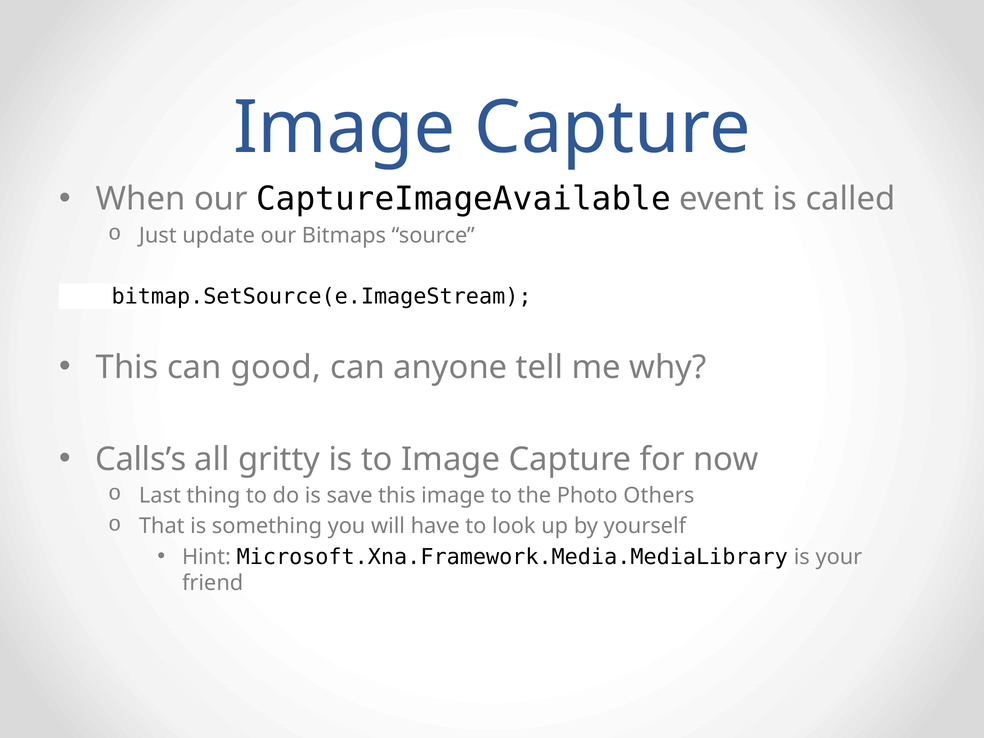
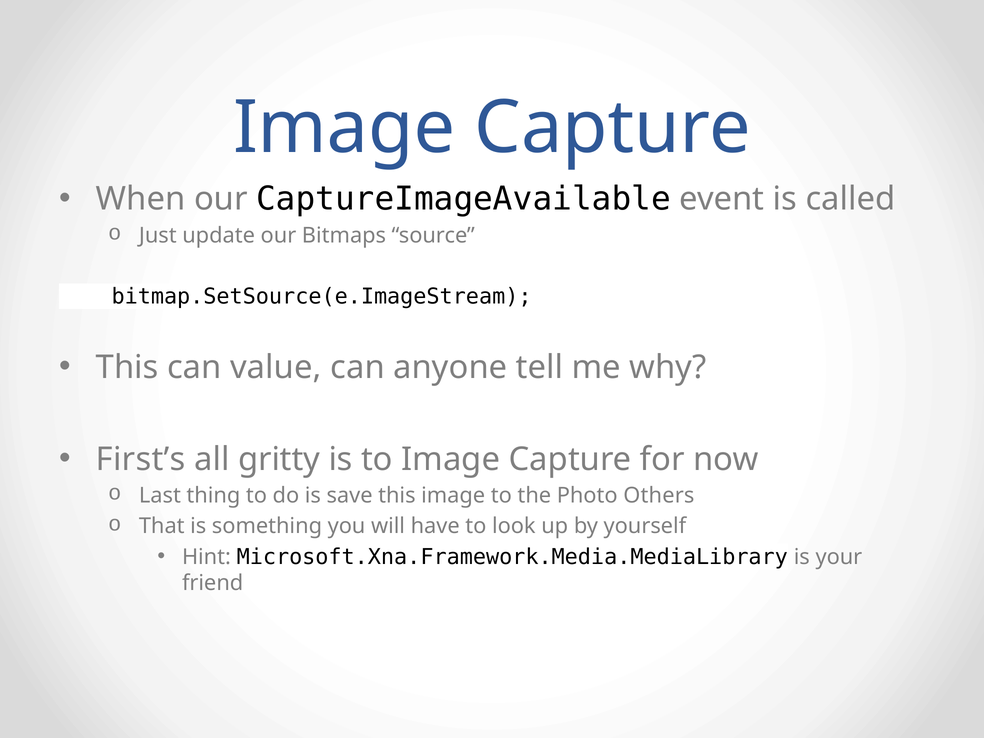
good: good -> value
Calls’s: Calls’s -> First’s
